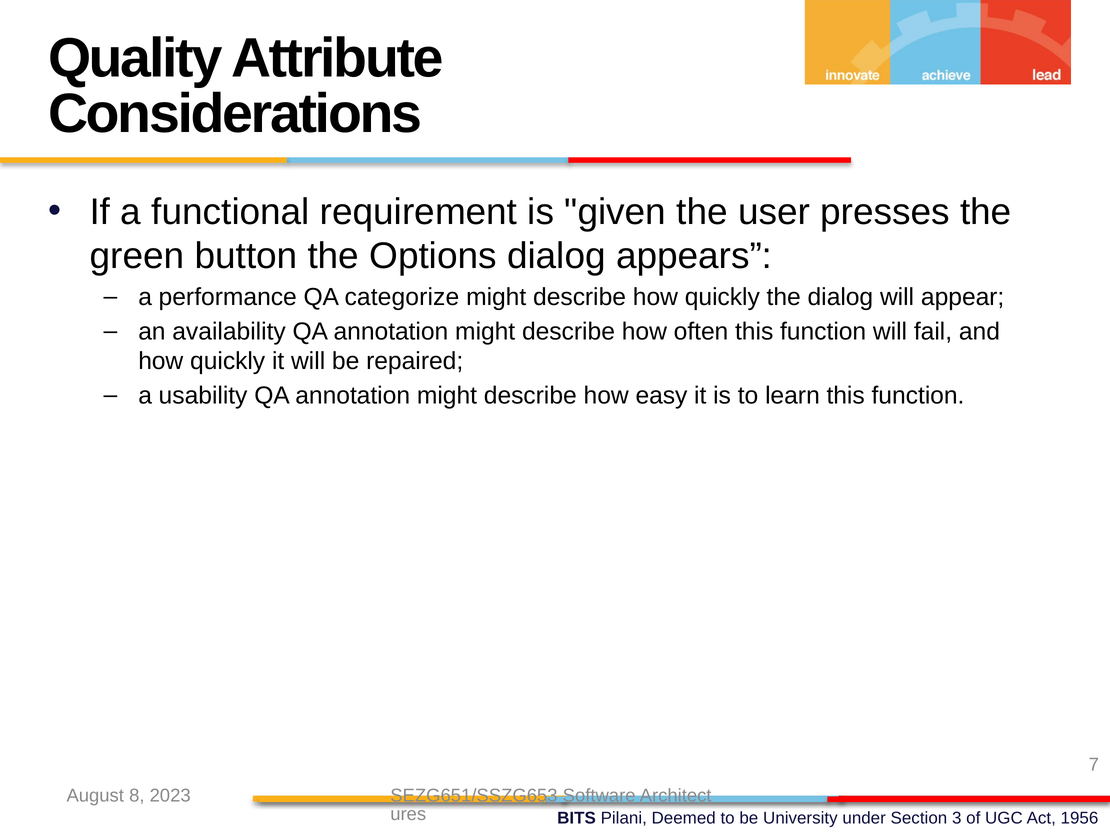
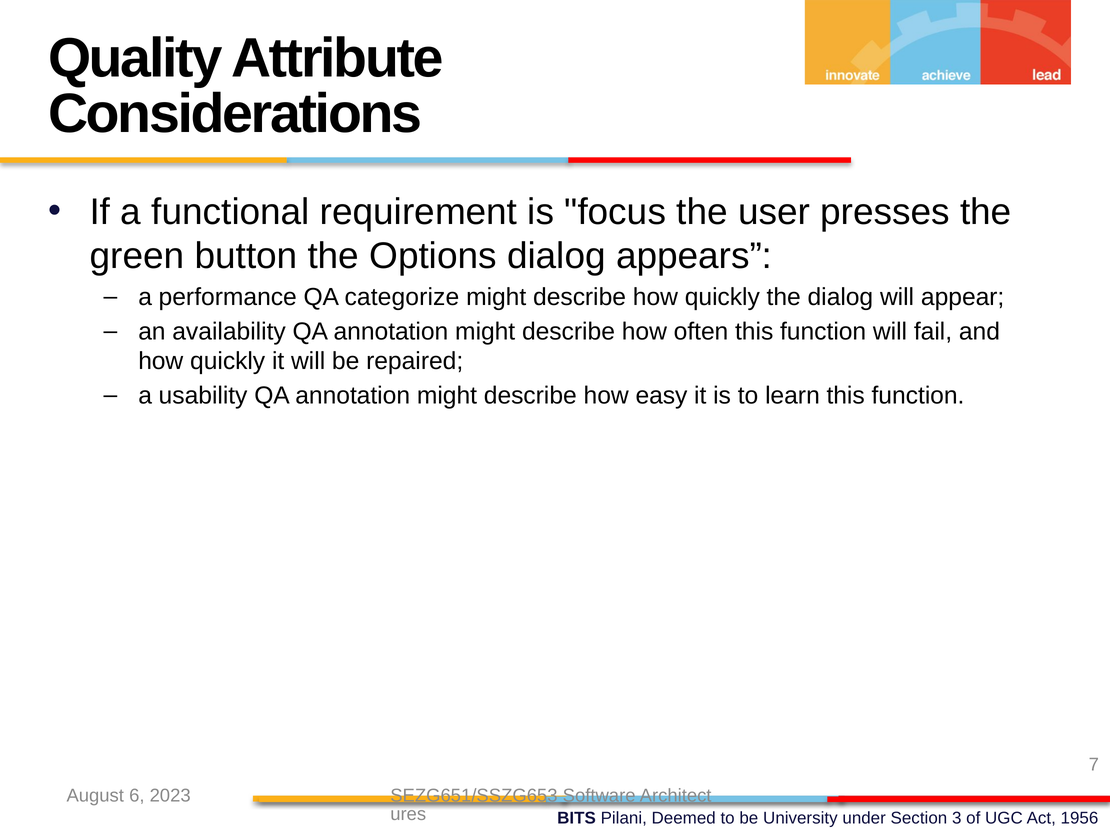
given: given -> focus
8: 8 -> 6
